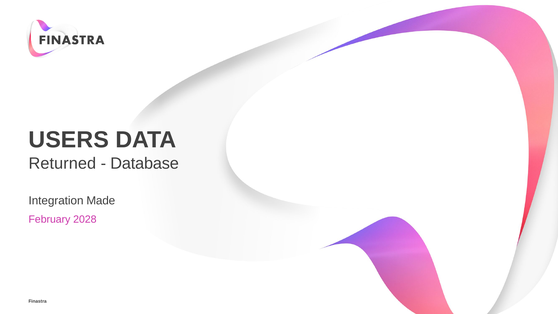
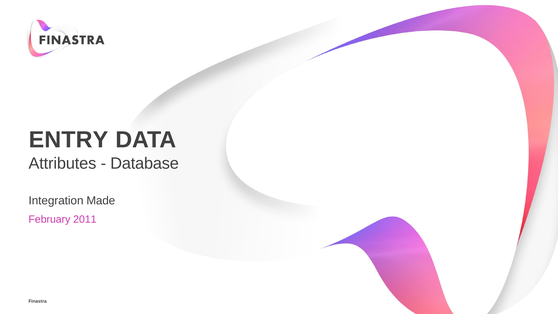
USERS: USERS -> ENTRY
Returned: Returned -> Attributes
2028: 2028 -> 2011
